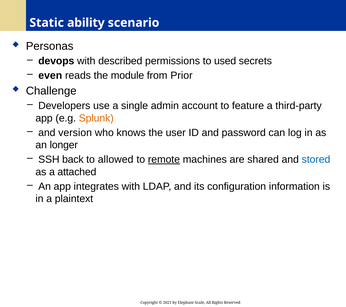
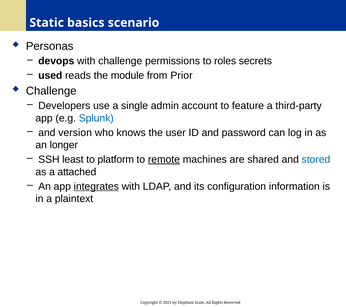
ability: ability -> basics
with described: described -> challenge
used: used -> roles
even: even -> used
Splunk colour: orange -> blue
back: back -> least
allowed: allowed -> platform
integrates underline: none -> present
